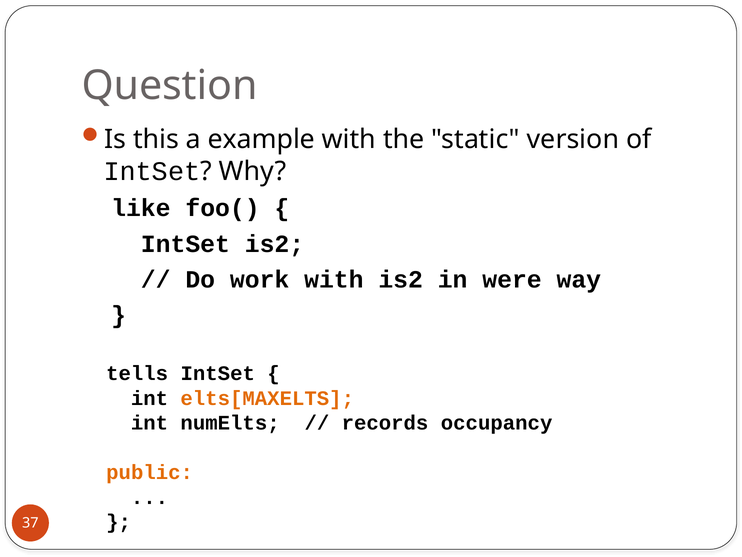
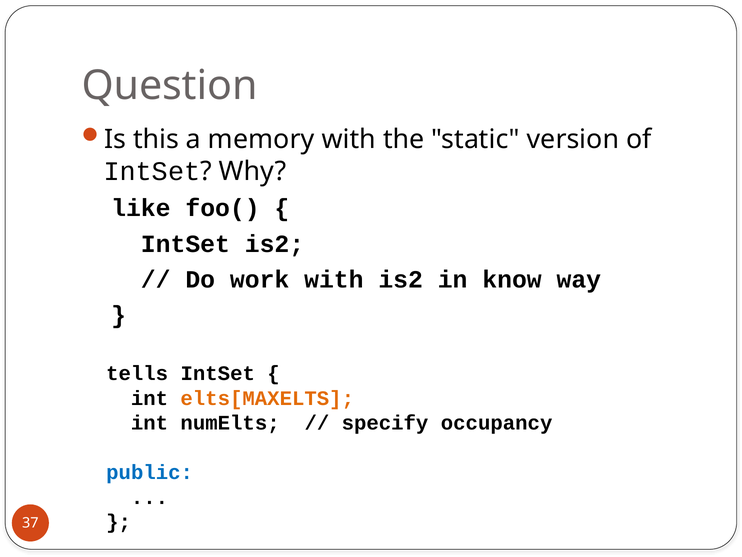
example: example -> memory
were: were -> know
records: records -> specify
public colour: orange -> blue
